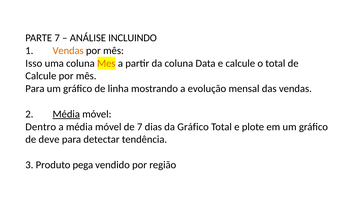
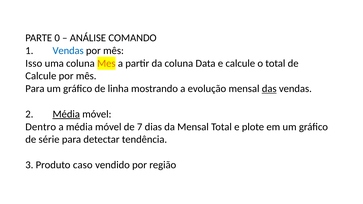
PARTE 7: 7 -> 0
INCLUINDO: INCLUINDO -> COMANDO
Vendas at (68, 51) colour: orange -> blue
das underline: none -> present
da Gráfico: Gráfico -> Mensal
deve: deve -> série
pega: pega -> caso
